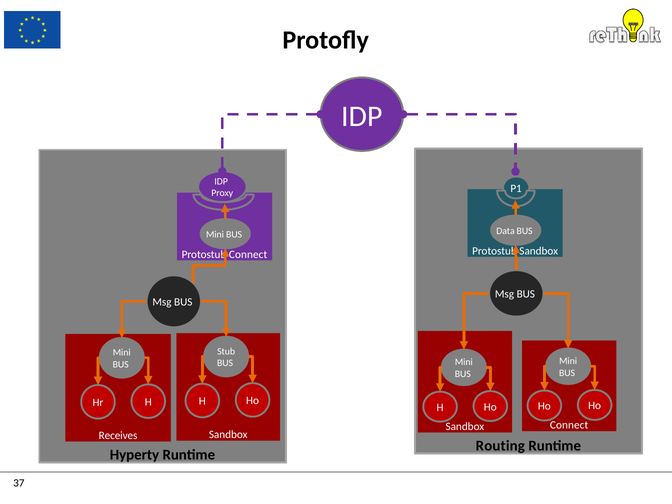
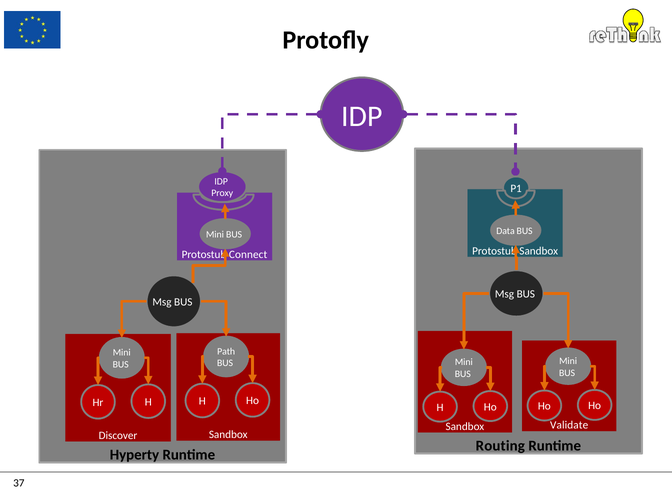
Stub: Stub -> Path
Connect at (569, 425): Connect -> Validate
Receives: Receives -> Discover
